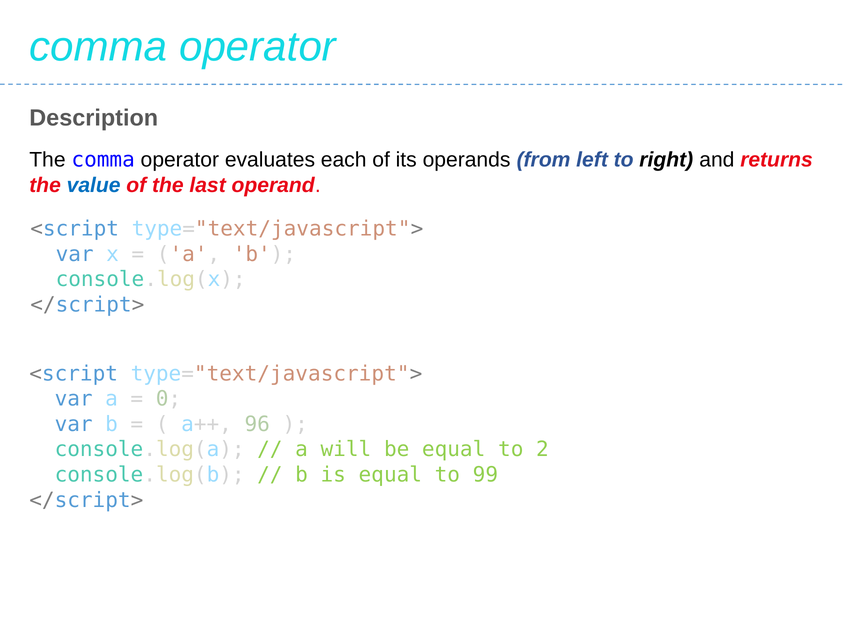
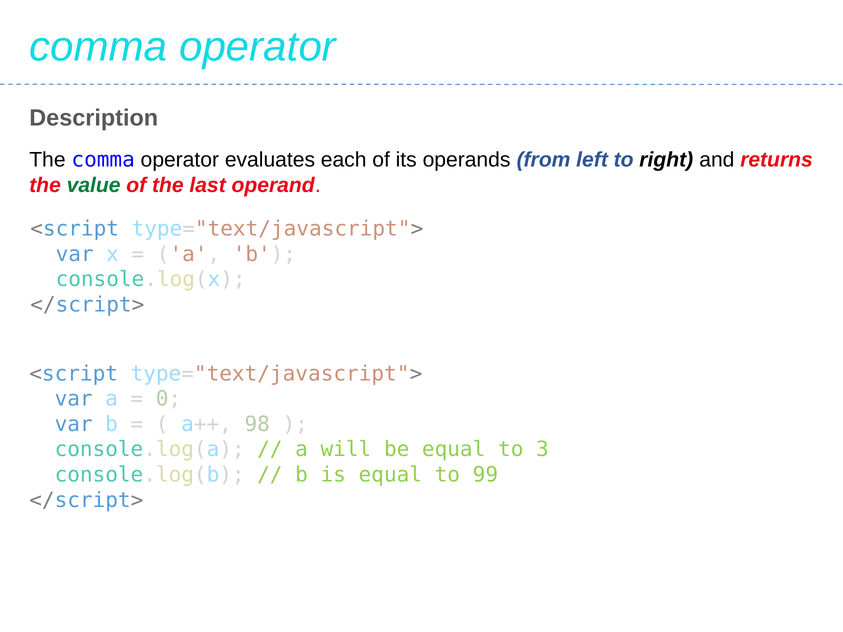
value colour: blue -> green
96: 96 -> 98
2: 2 -> 3
